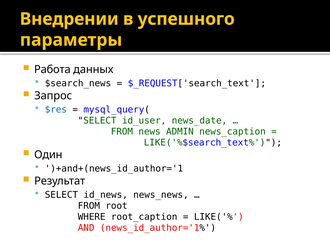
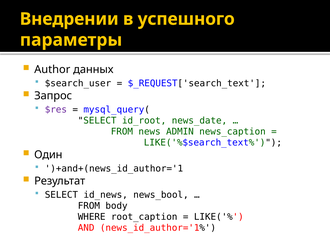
Работа: Работа -> Author
$search_news: $search_news -> $search_user
$res colour: blue -> purple
id_user: id_user -> id_root
news_news: news_news -> news_bool
root: root -> body
